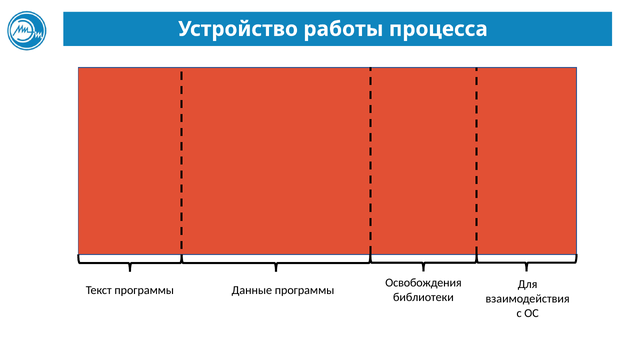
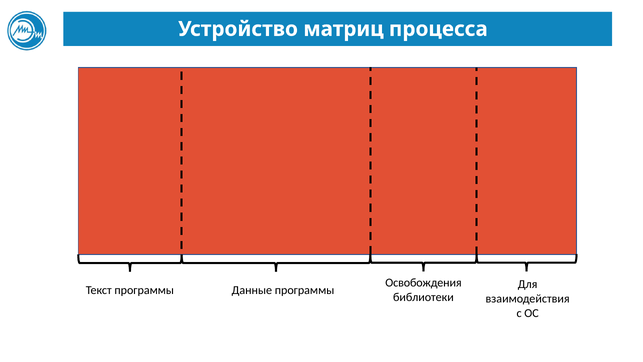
работы: работы -> матриц
